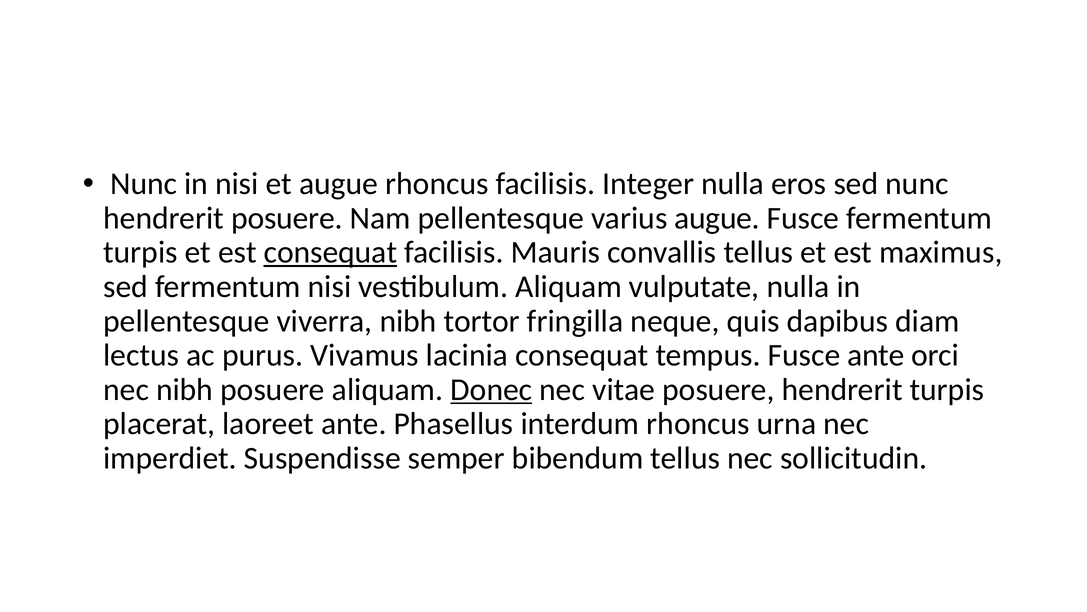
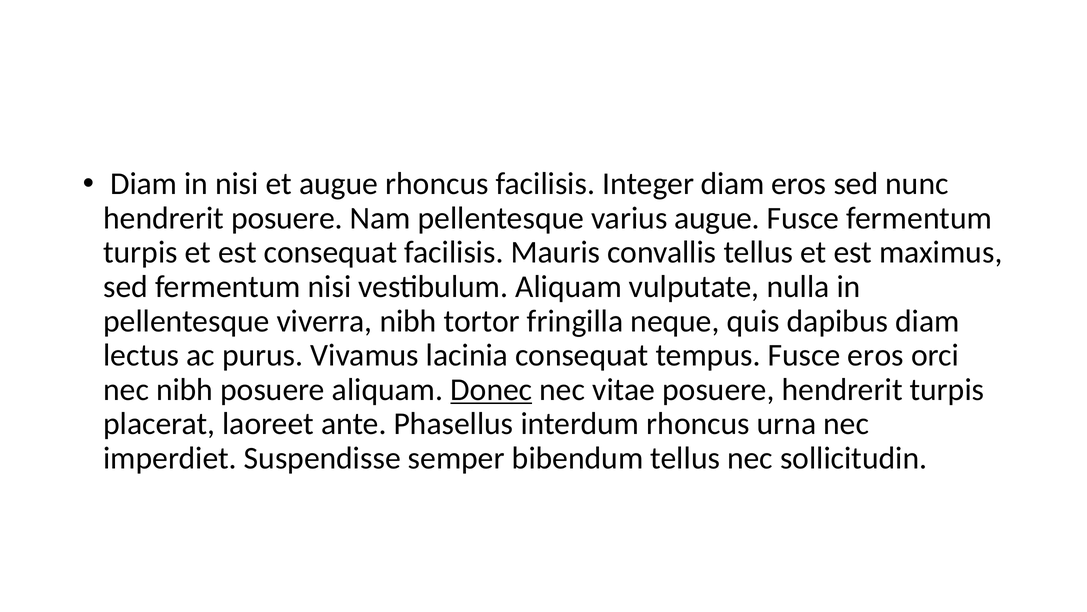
Nunc at (144, 184): Nunc -> Diam
Integer nulla: nulla -> diam
consequat at (330, 252) underline: present -> none
Fusce ante: ante -> eros
